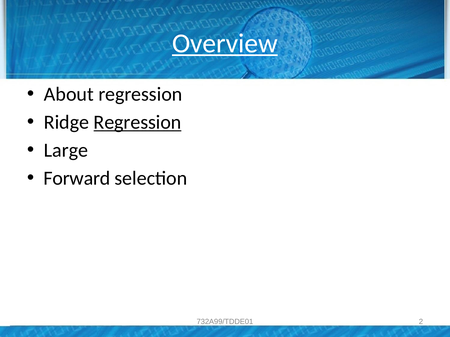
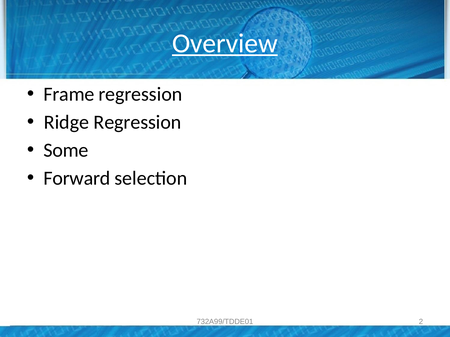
About: About -> Frame
Regression at (137, 122) underline: present -> none
Large: Large -> Some
